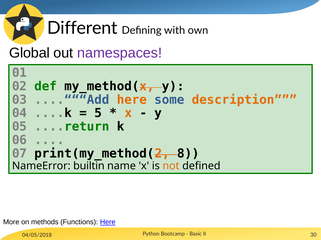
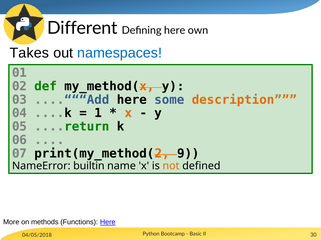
Defining with: with -> here
Global: Global -> Takes
namespaces colour: purple -> blue
here at (132, 100) colour: orange -> black
5: 5 -> 1
8: 8 -> 9
